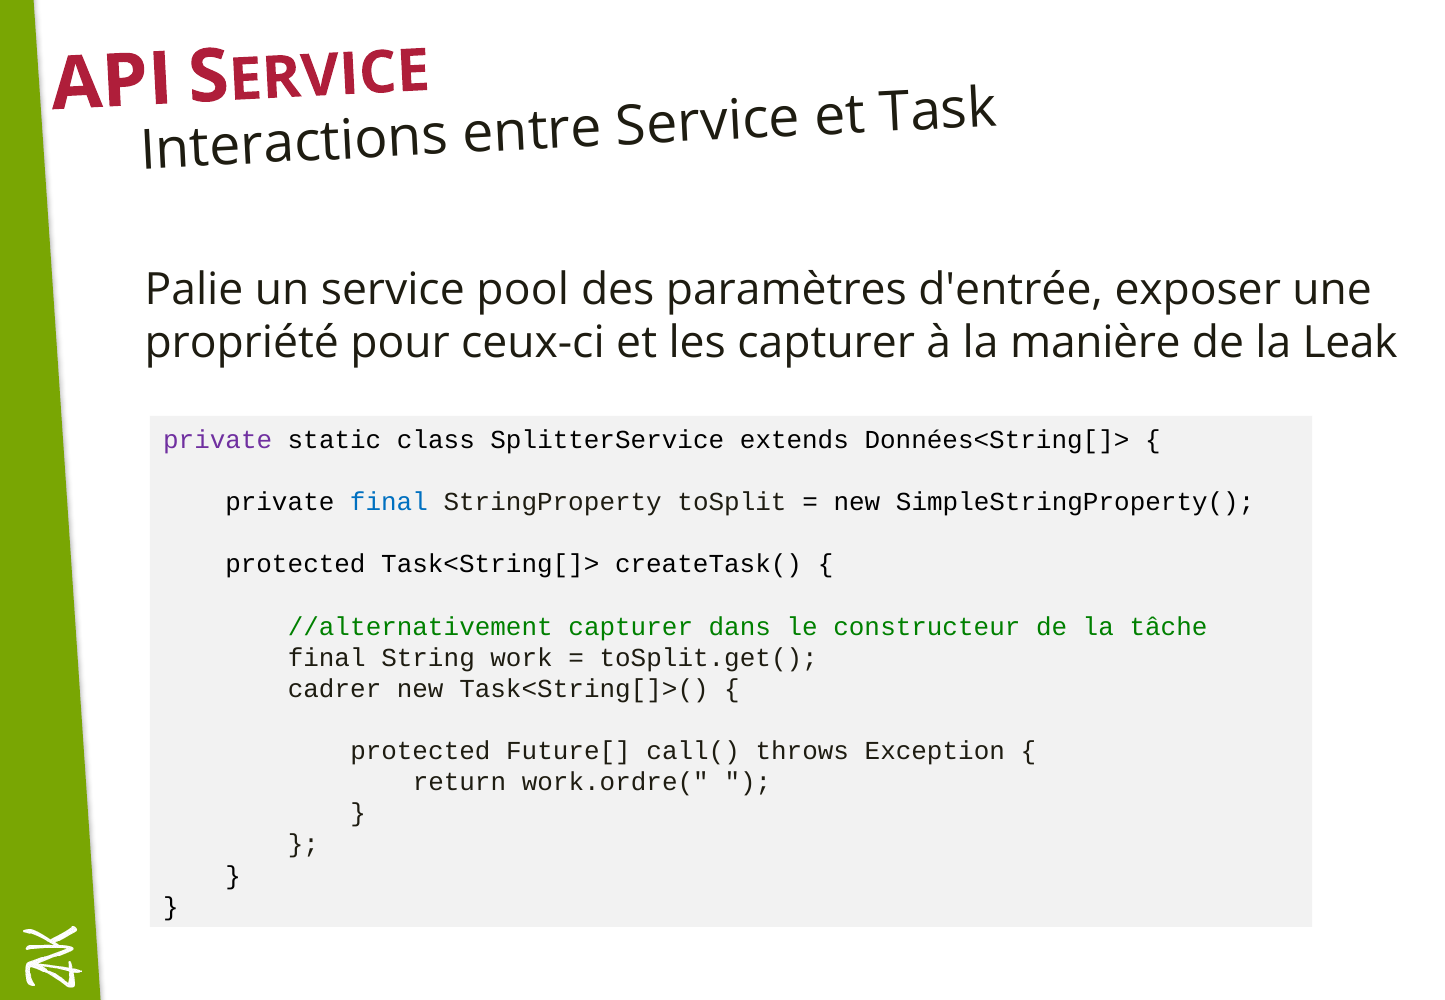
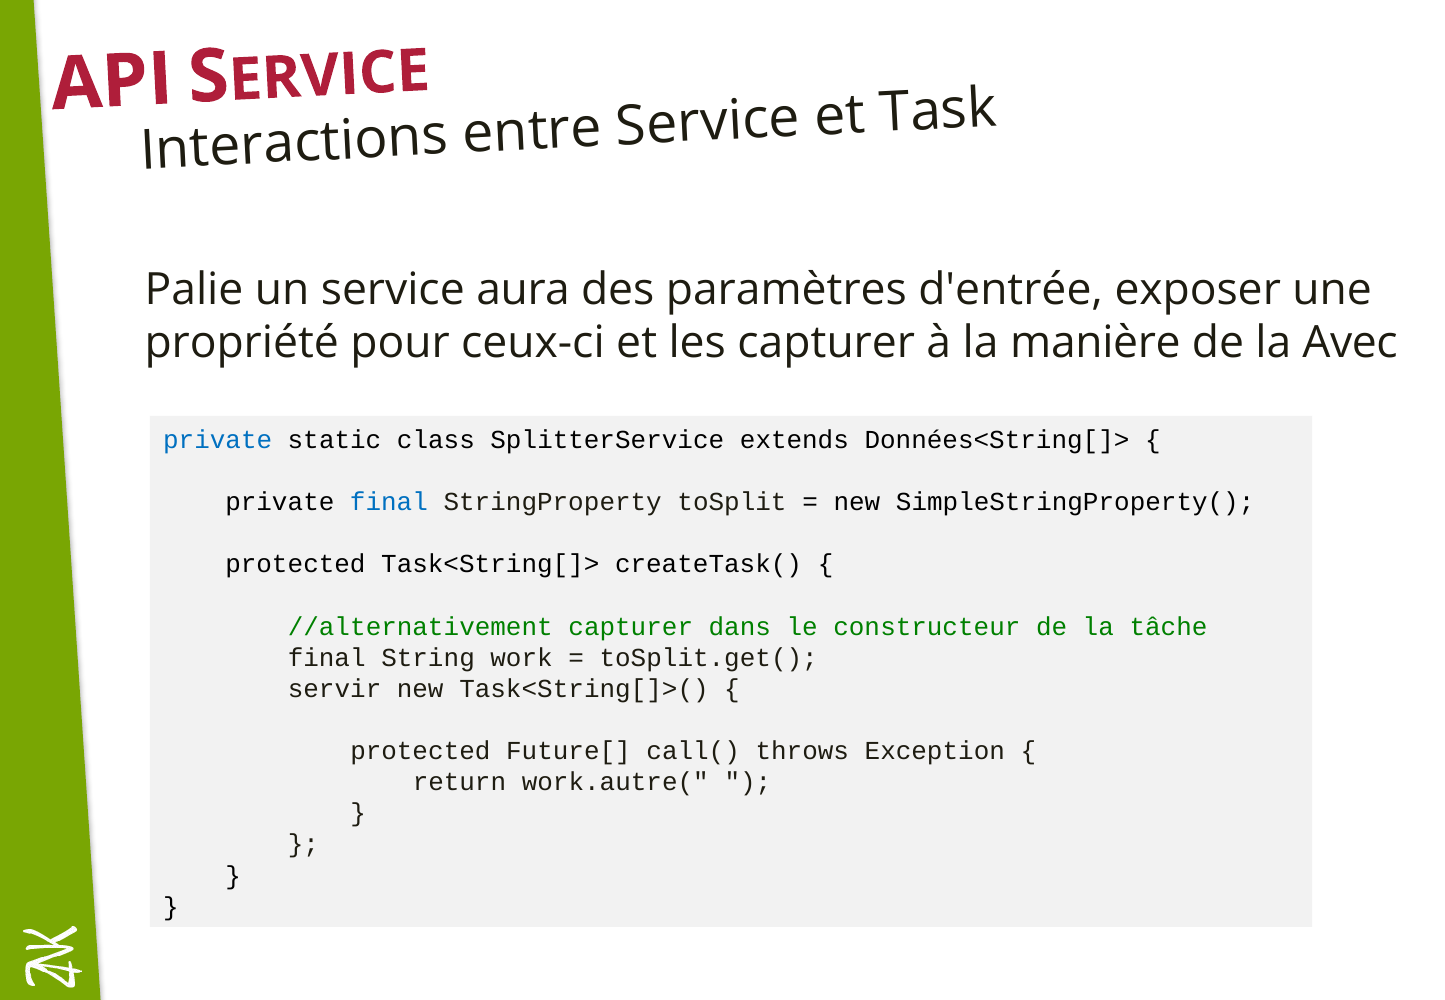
pool: pool -> aura
Leak: Leak -> Avec
private at (218, 440) colour: purple -> blue
cadrer: cadrer -> servir
work.ordre(: work.ordre( -> work.autre(
